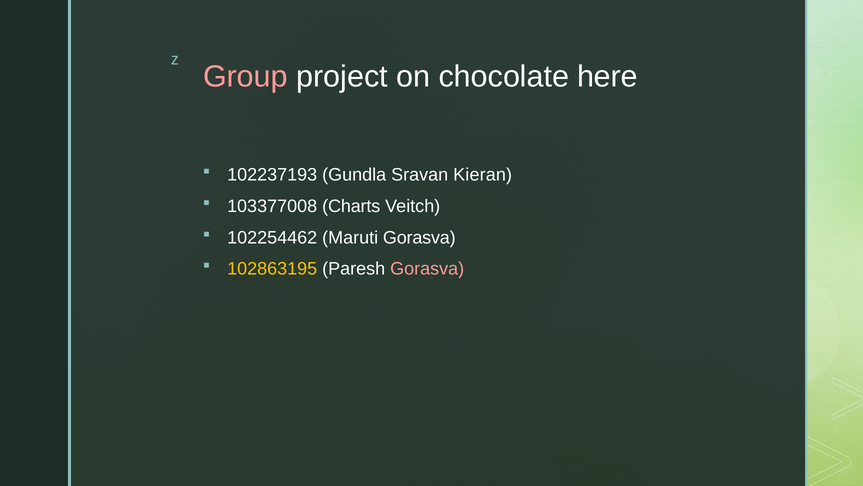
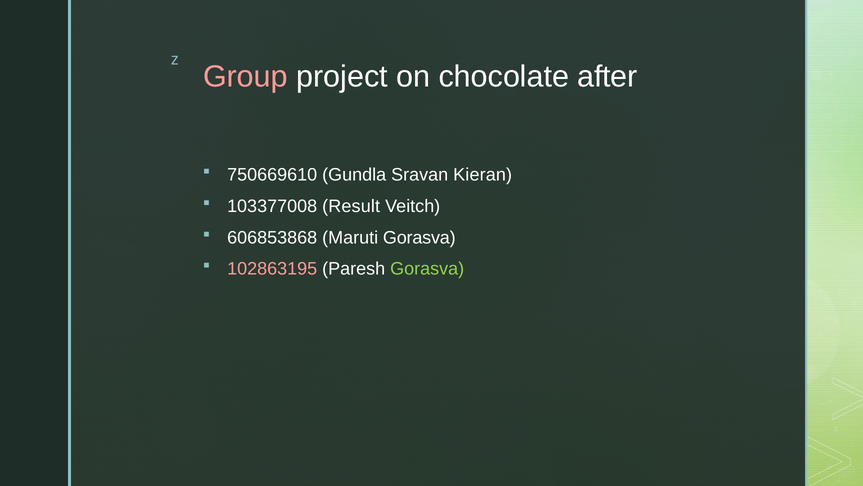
here: here -> after
102237193: 102237193 -> 750669610
Charts: Charts -> Result
102254462: 102254462 -> 606853868
102863195 colour: yellow -> pink
Gorasva at (427, 269) colour: pink -> light green
